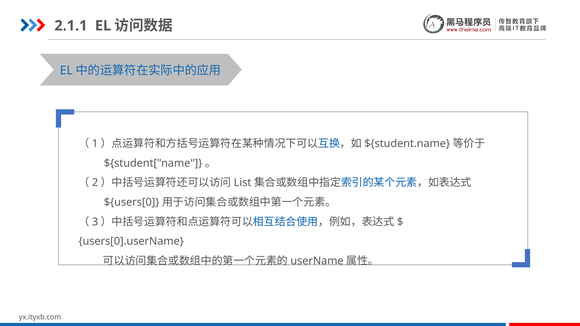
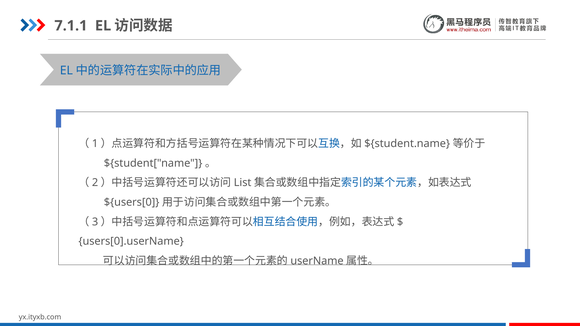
2.1.1: 2.1.1 -> 7.1.1
